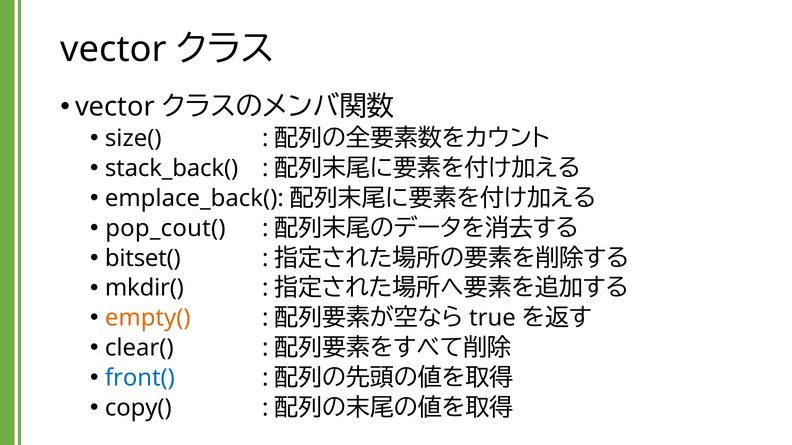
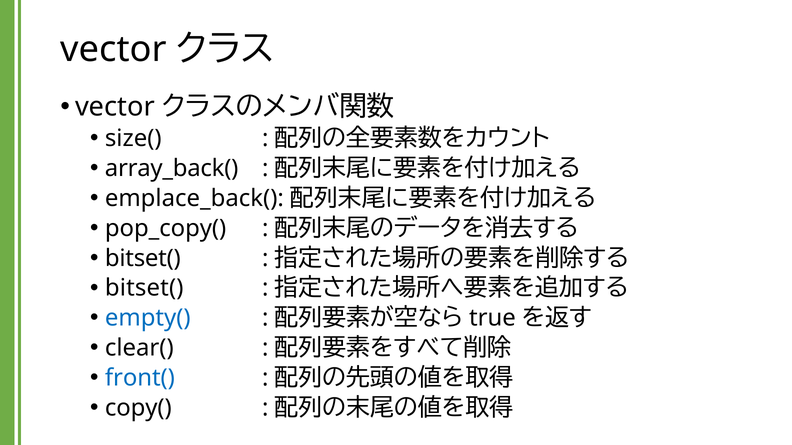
stack_back(: stack_back( -> array_back(
pop_cout(: pop_cout( -> pop_copy(
mkdir( at (144, 288): mkdir( -> bitset(
empty( colour: orange -> blue
